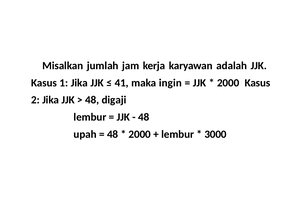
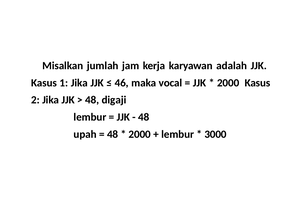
41: 41 -> 46
ingin: ingin -> vocal
